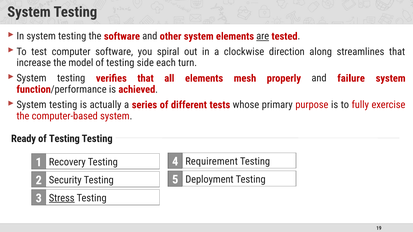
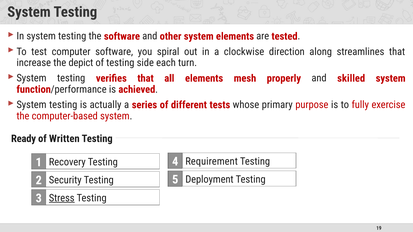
are underline: present -> none
model: model -> depict
failure: failure -> skilled
Testing at (64, 139): Testing -> Written
